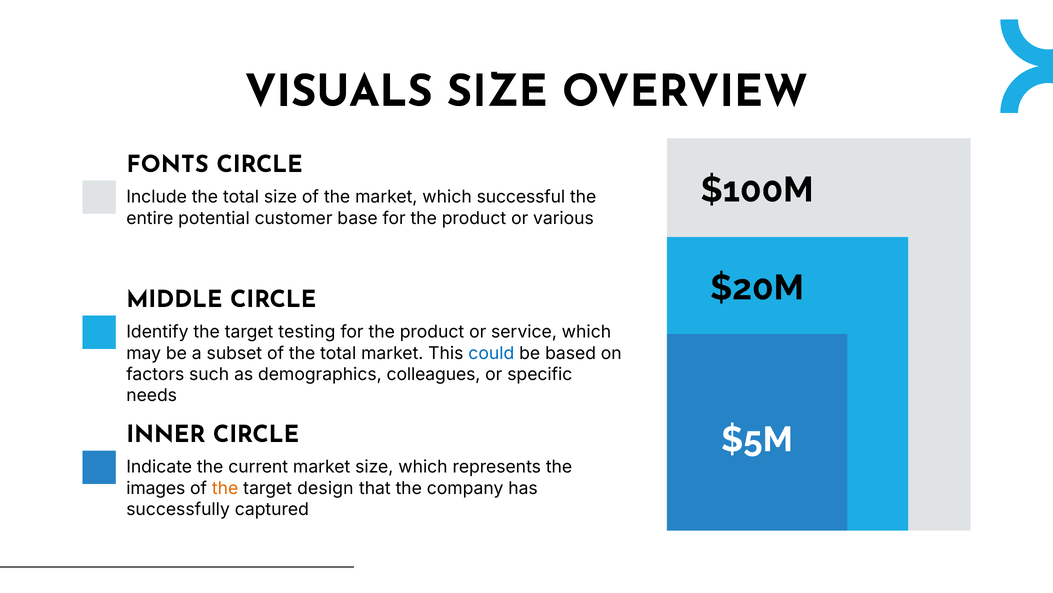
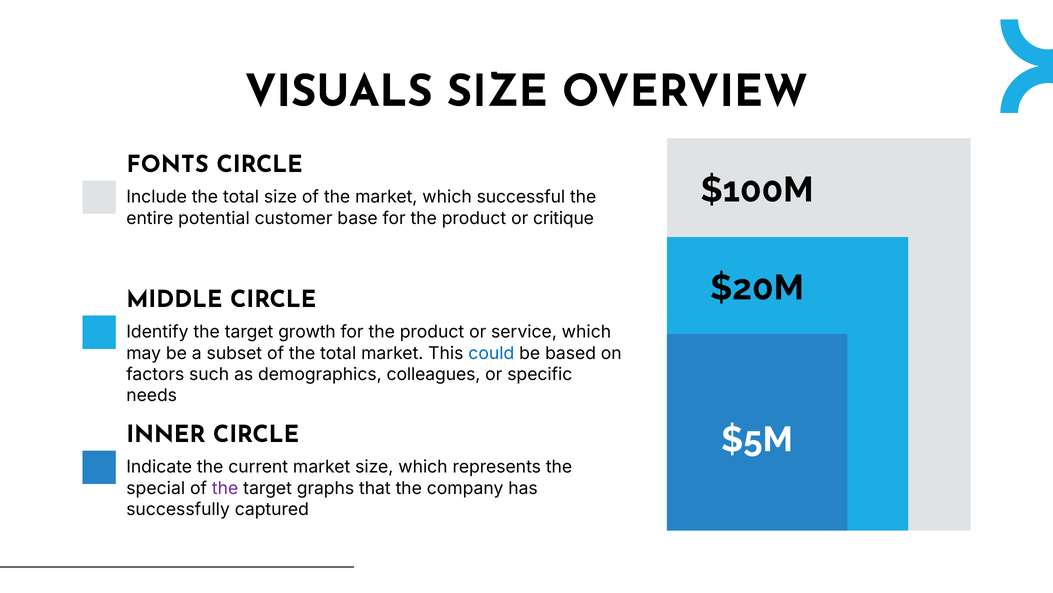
various: various -> critique
testing: testing -> growth
images: images -> special
the at (225, 488) colour: orange -> purple
design: design -> graphs
